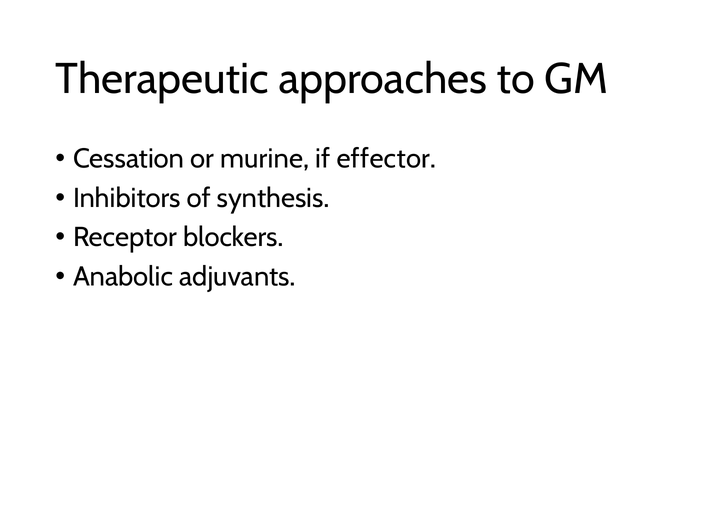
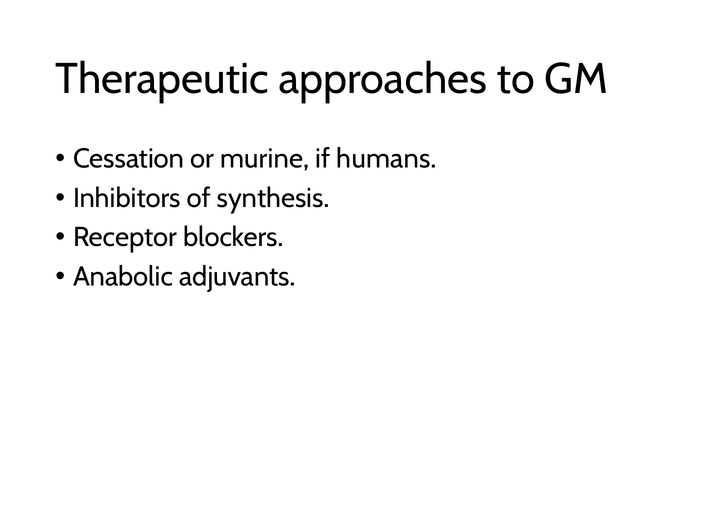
effector: effector -> humans
